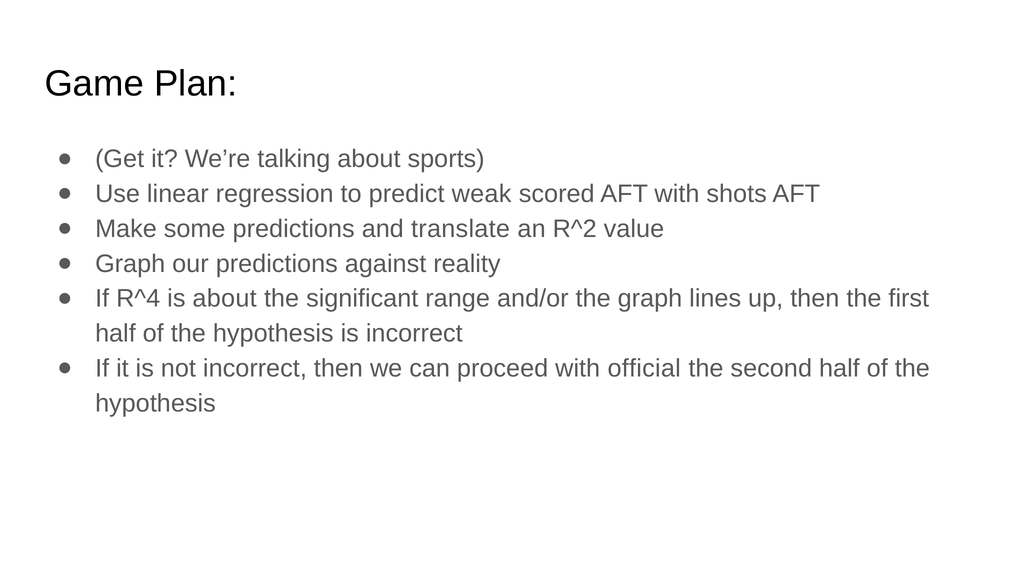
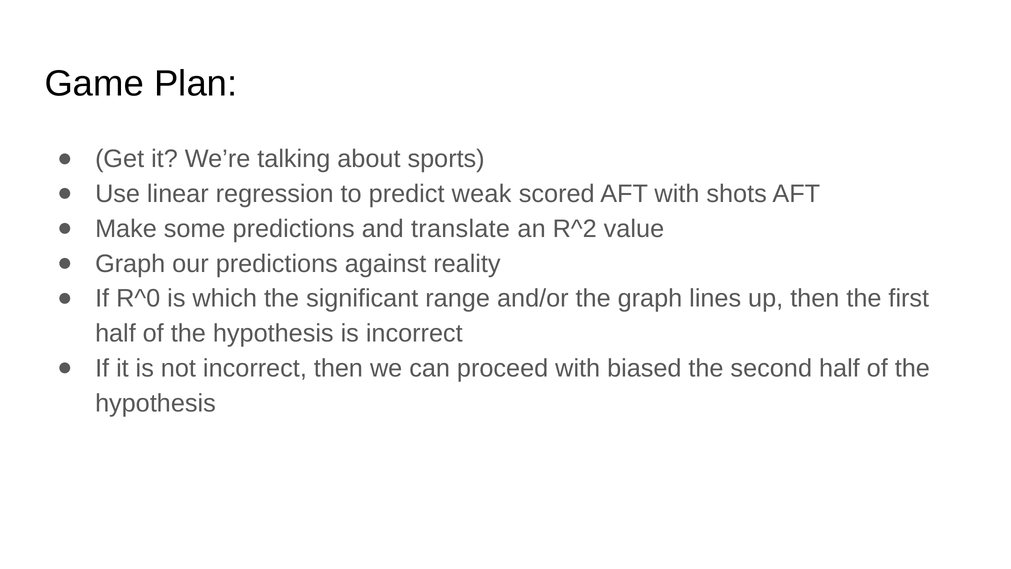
R^4: R^4 -> R^0
is about: about -> which
official: official -> biased
